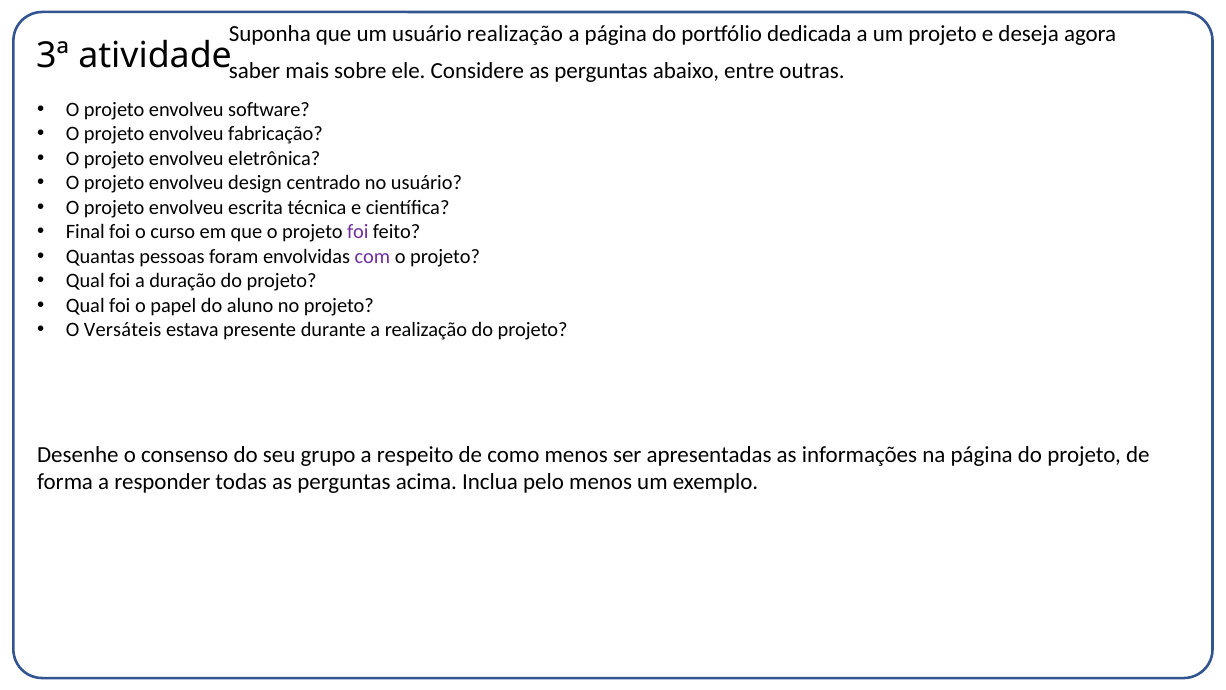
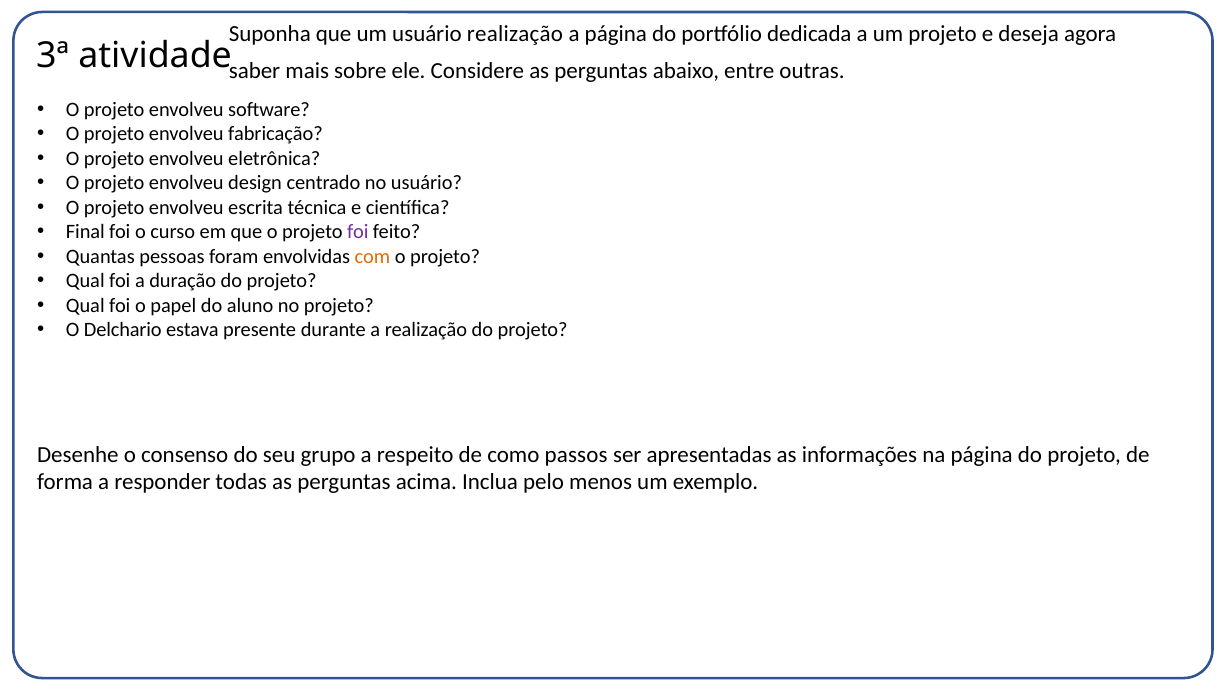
com colour: purple -> orange
Versáteis: Versáteis -> Delchario
como menos: menos -> passos
